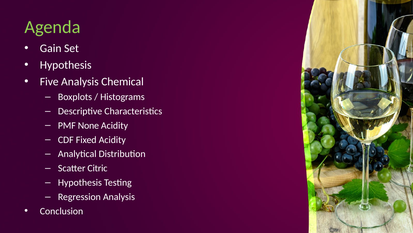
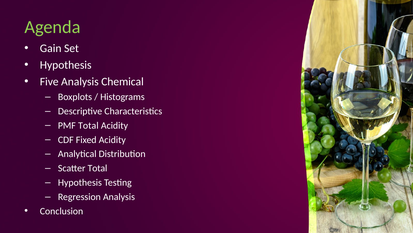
PMF None: None -> Total
Scatter Citric: Citric -> Total
